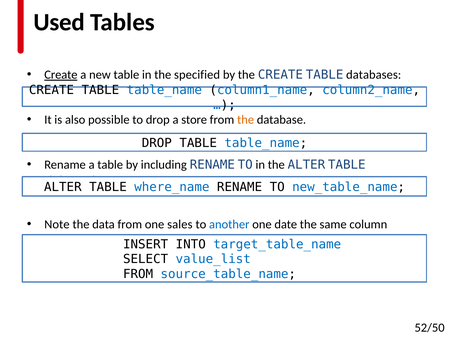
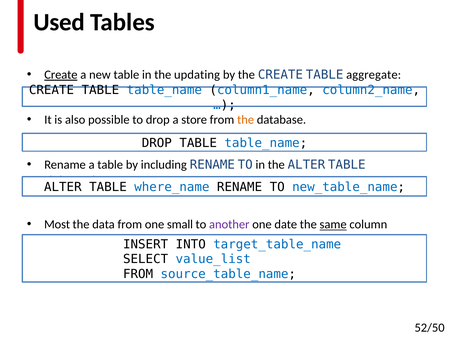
specified: specified -> updating
databases: databases -> aggregate
Note: Note -> Most
sales: sales -> small
another colour: blue -> purple
same underline: none -> present
